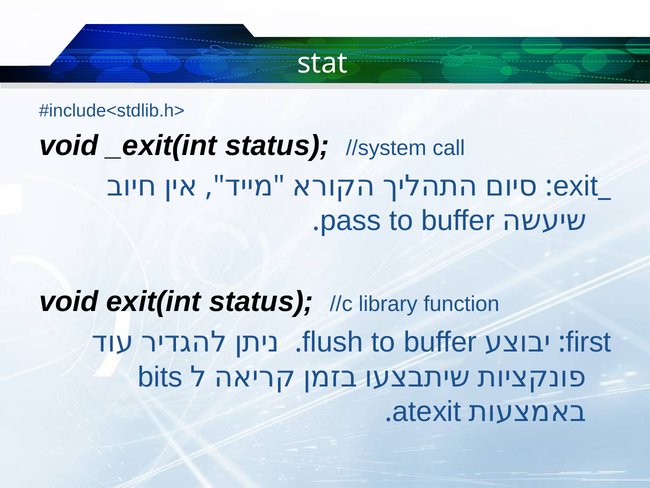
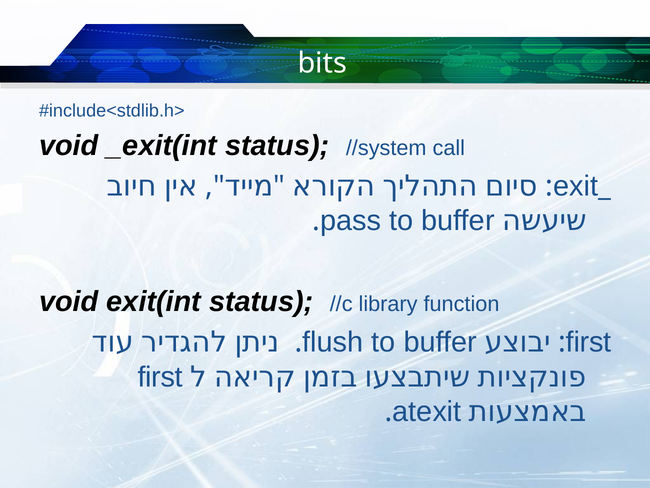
stat: stat -> bits
bits at (160, 377): bits -> first
